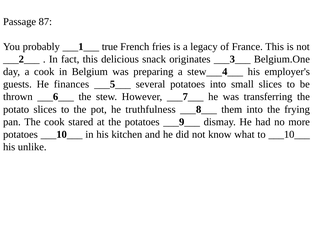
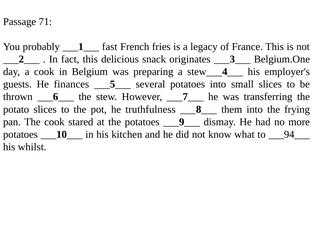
87: 87 -> 71
true: true -> fast
to ___10___: ___10___ -> ___94___
unlike: unlike -> whilst
